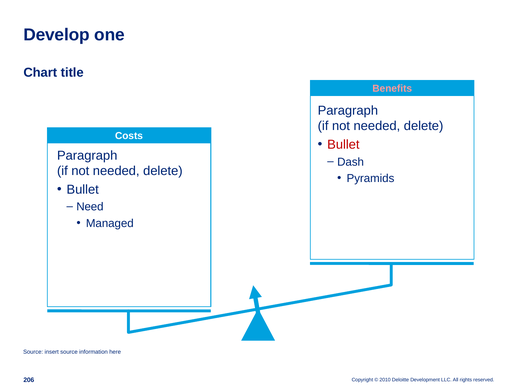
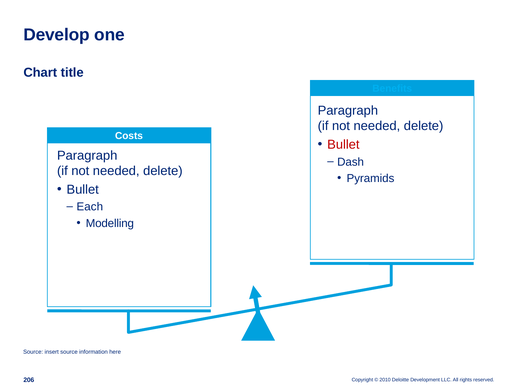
Benefits colour: pink -> light blue
Need: Need -> Each
Managed: Managed -> Modelling
